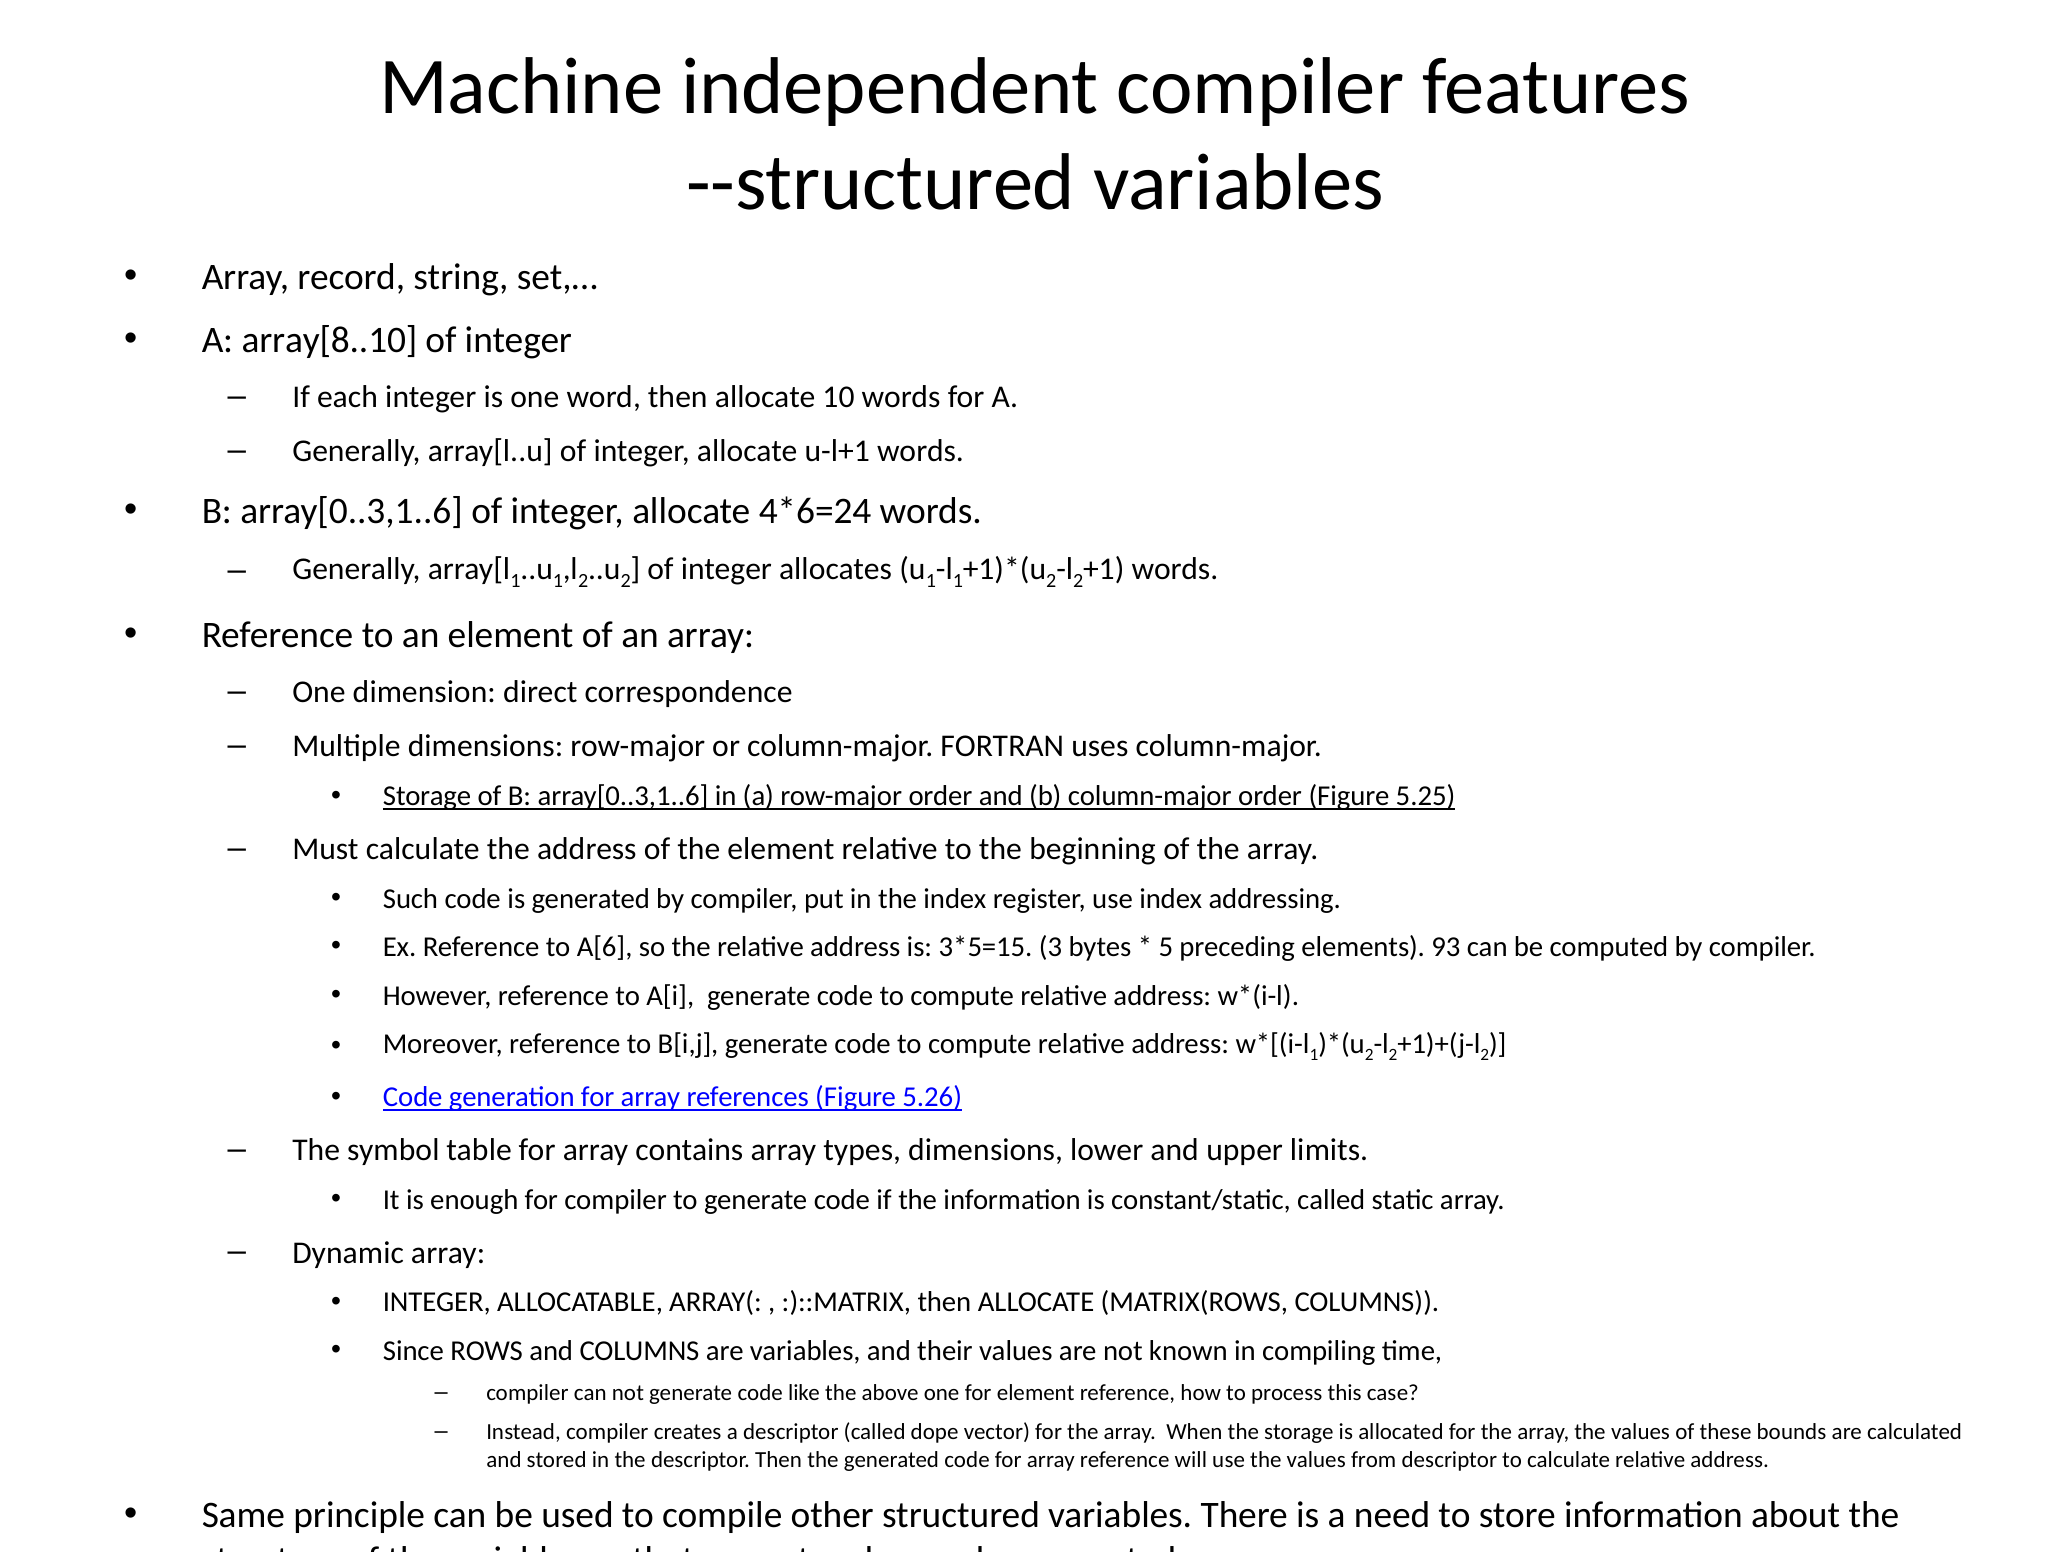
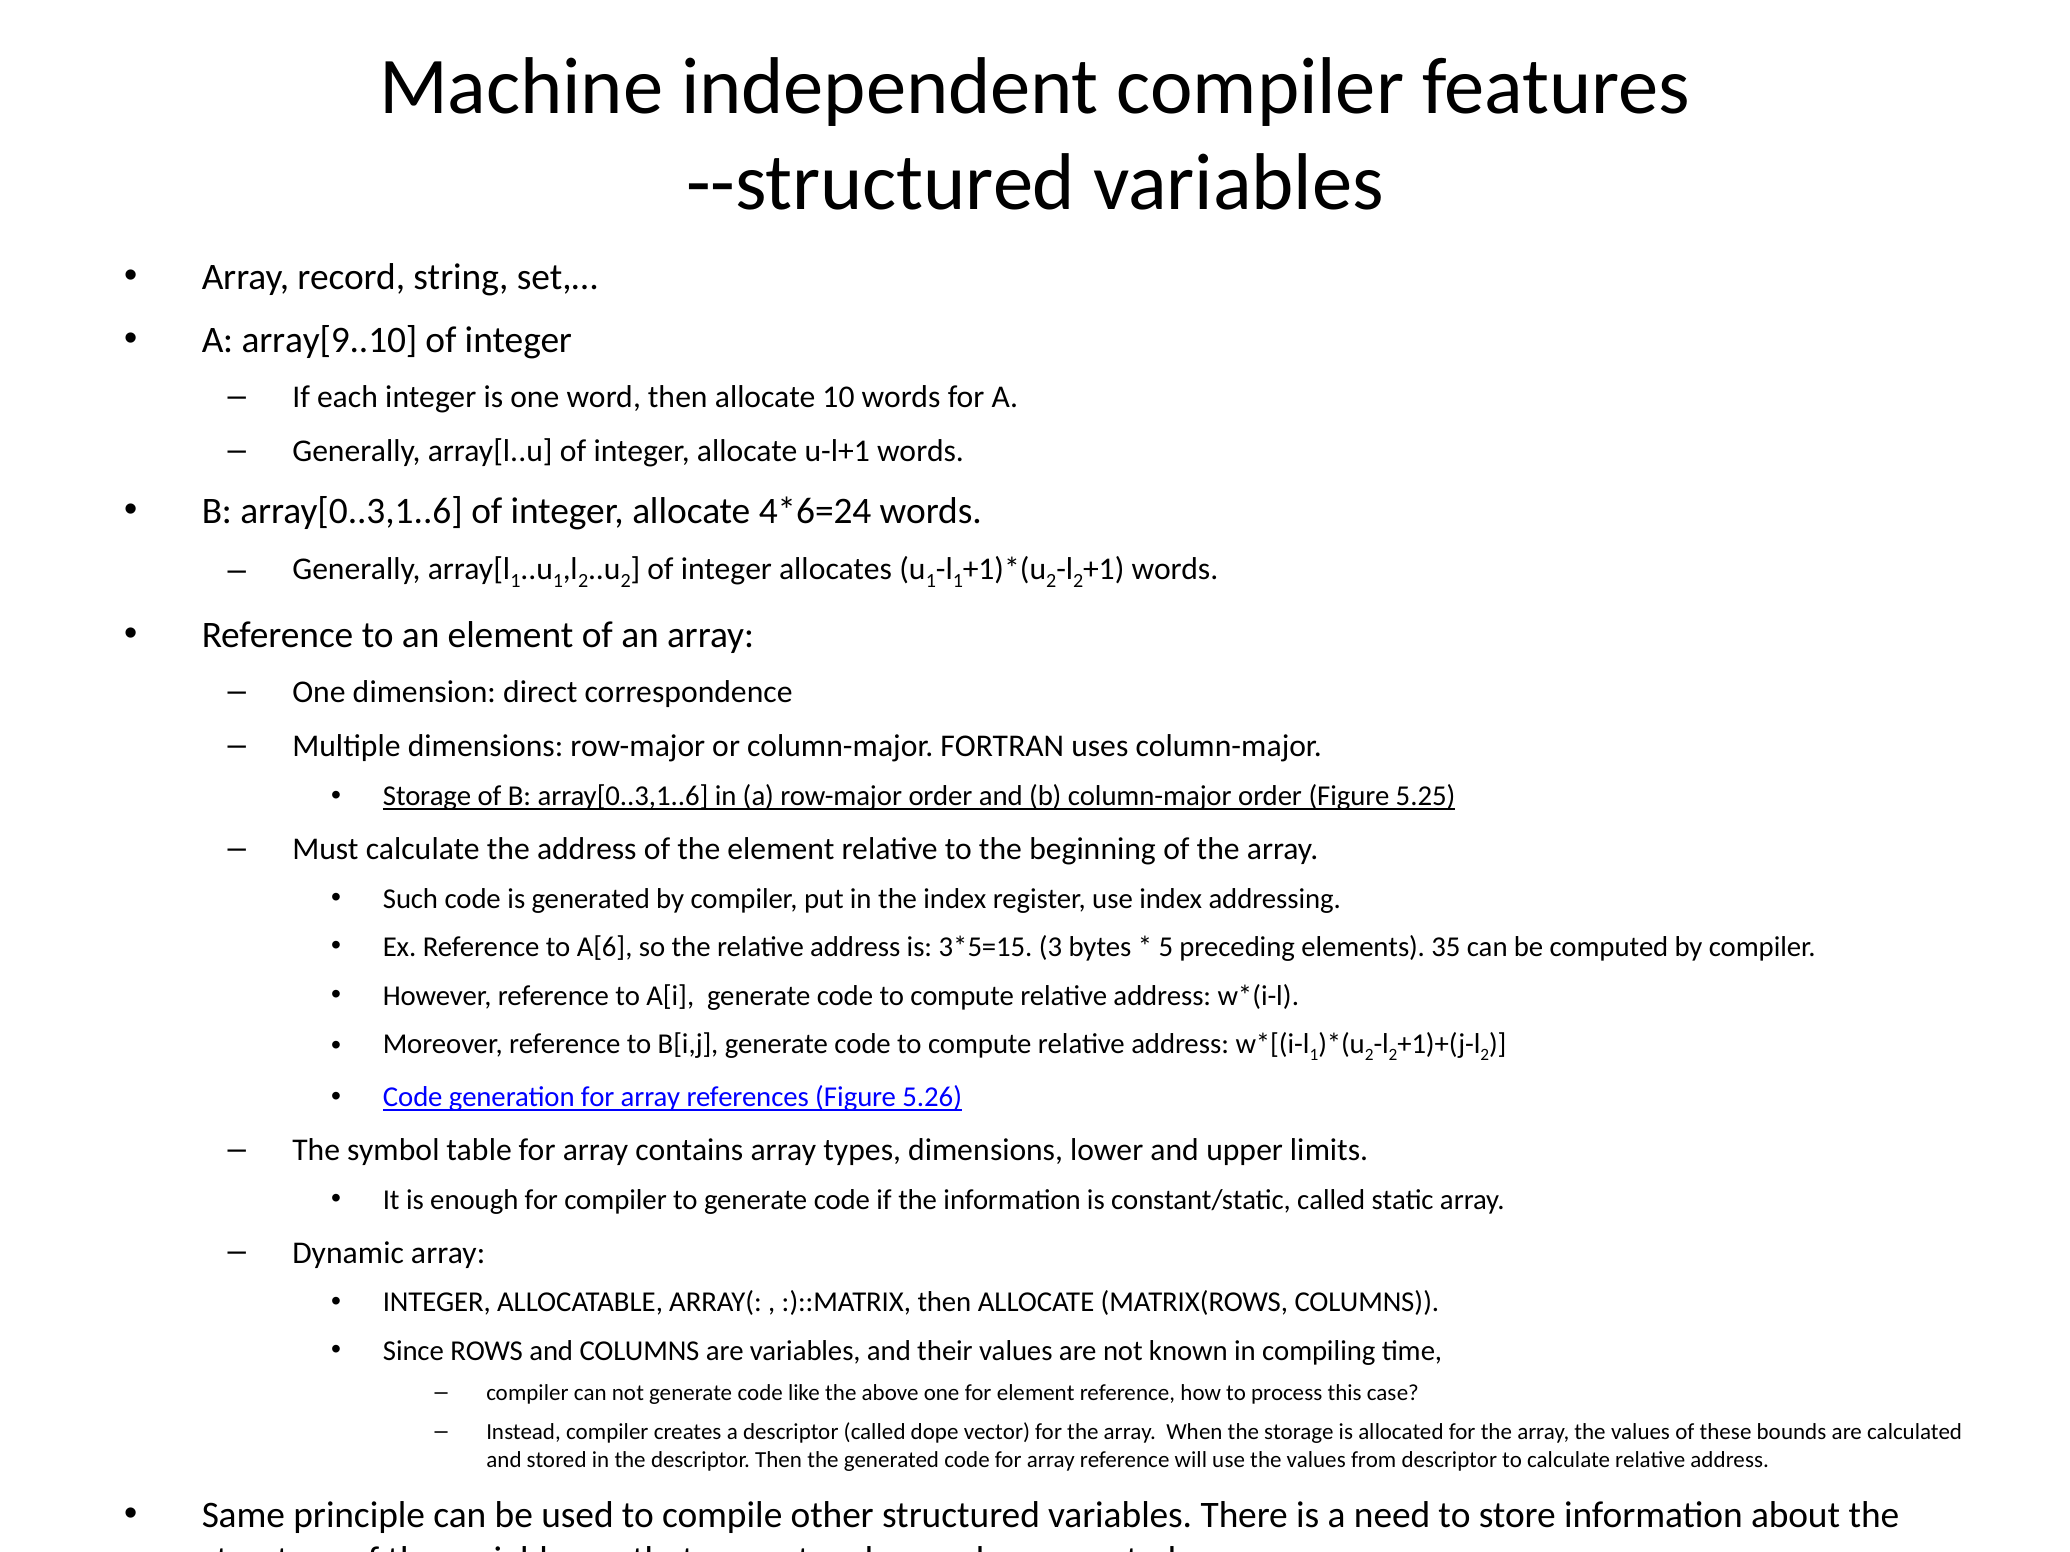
array[8..10: array[8..10 -> array[9..10
93: 93 -> 35
